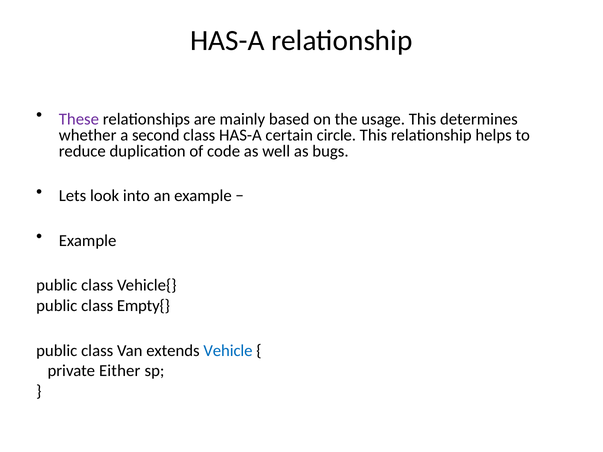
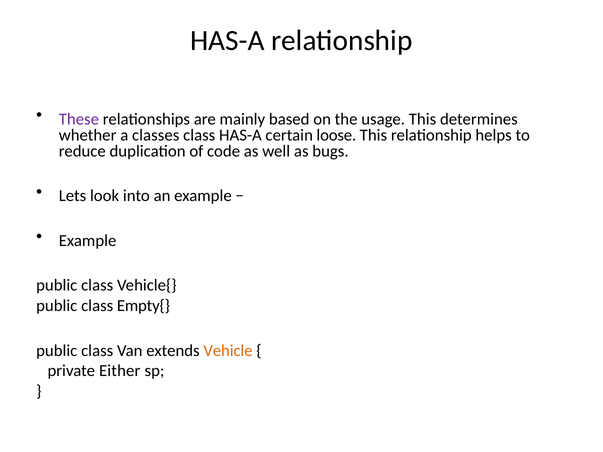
second: second -> classes
circle: circle -> loose
Vehicle colour: blue -> orange
